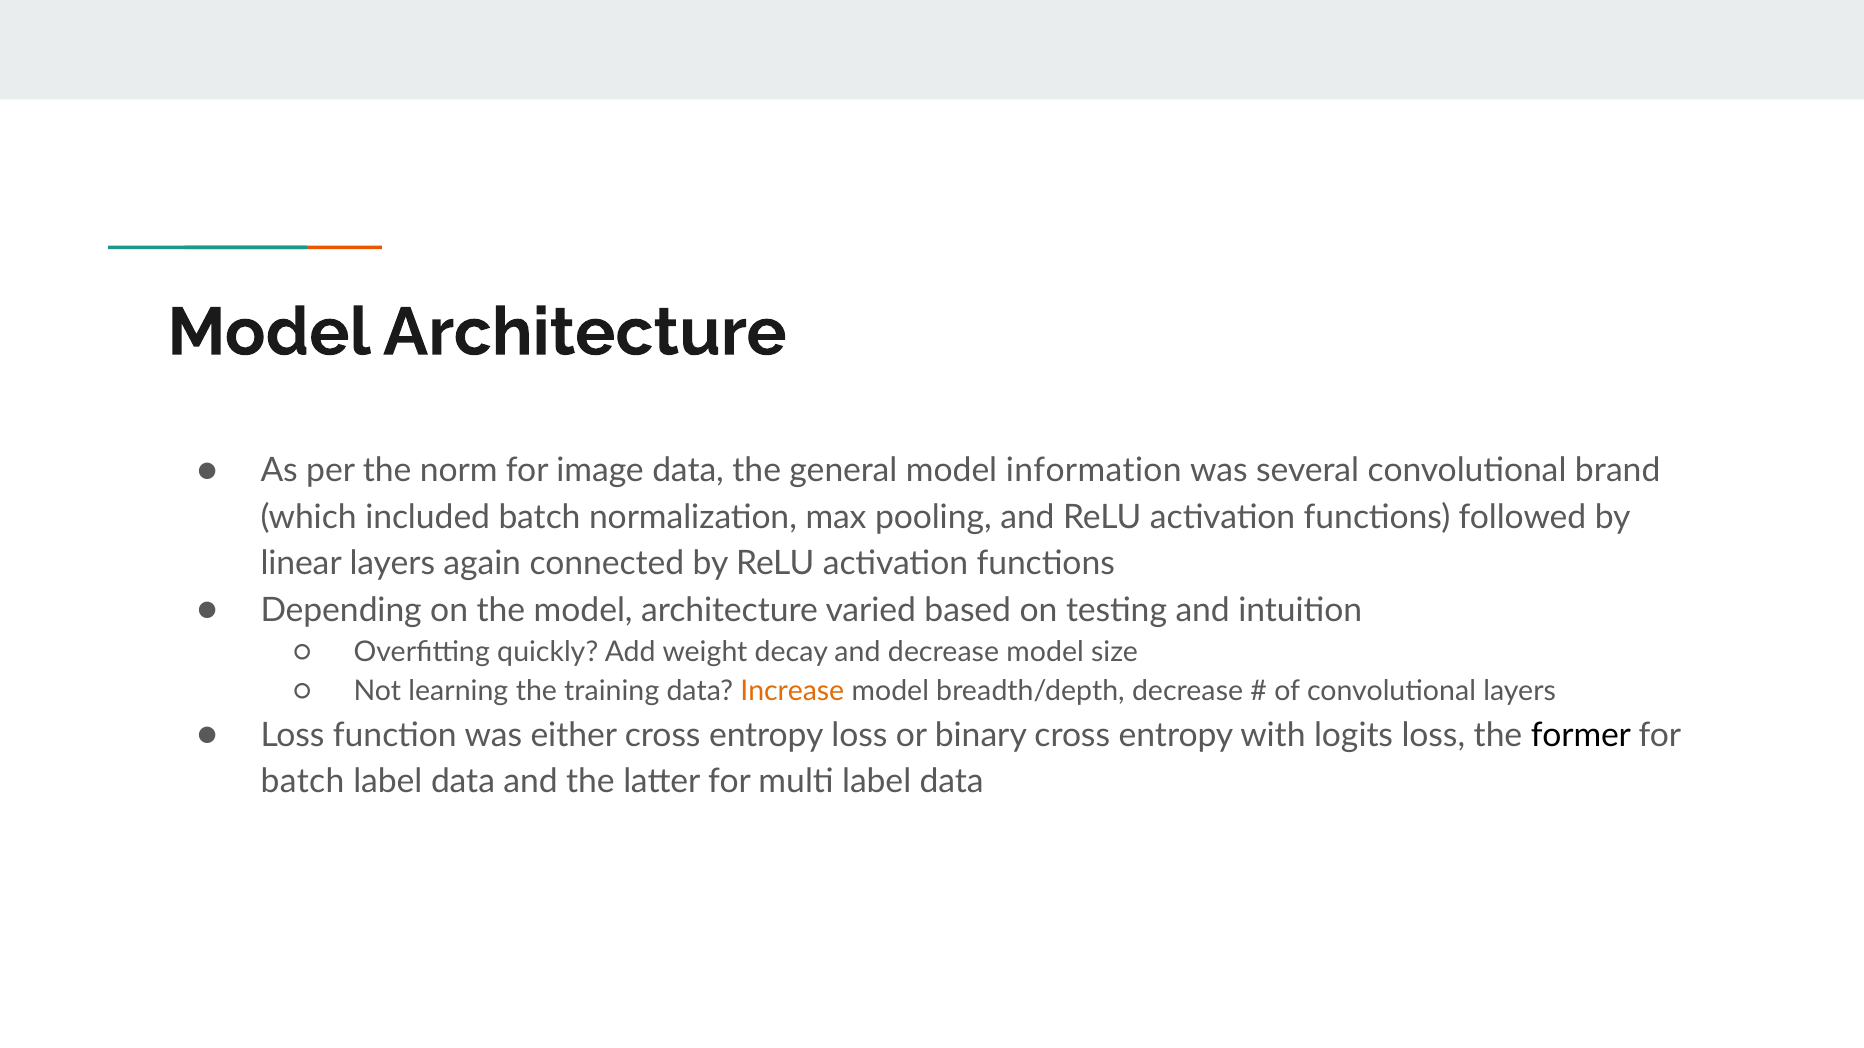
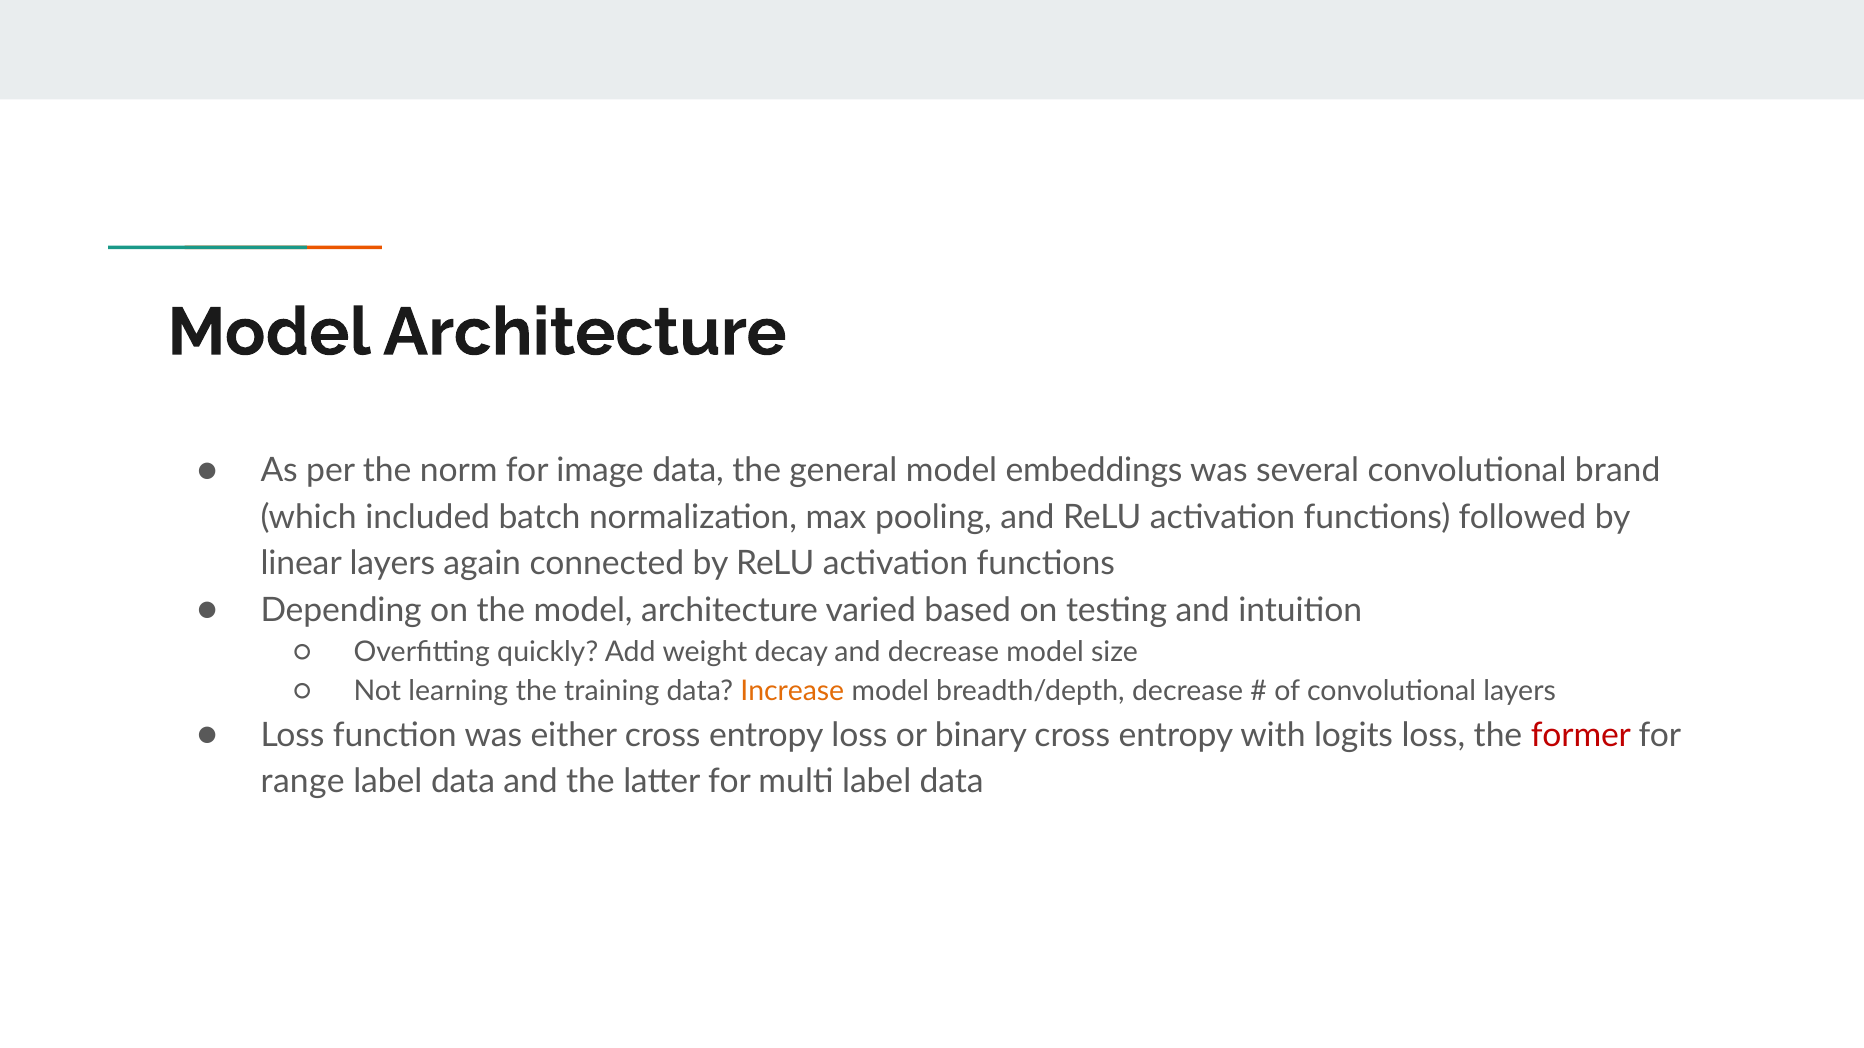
information: information -> embeddings
former colour: black -> red
batch at (302, 782): batch -> range
